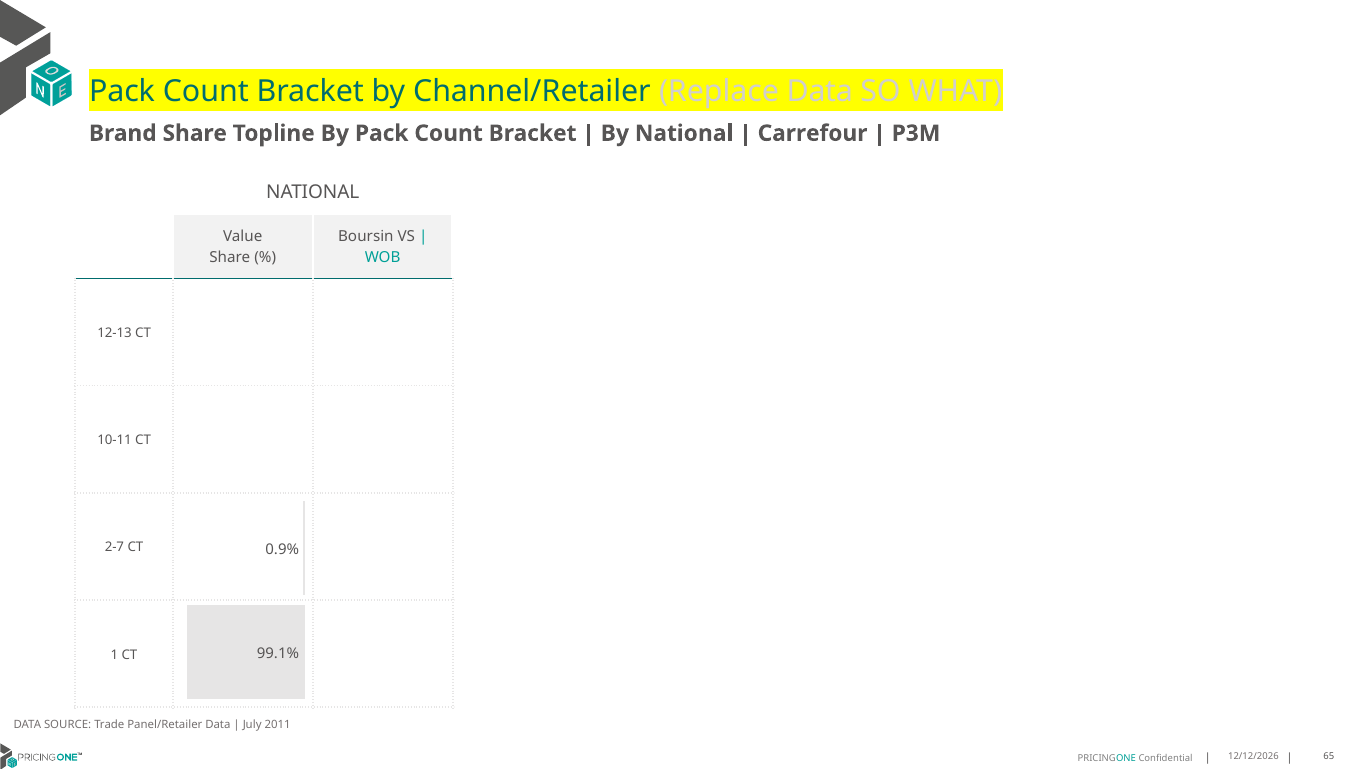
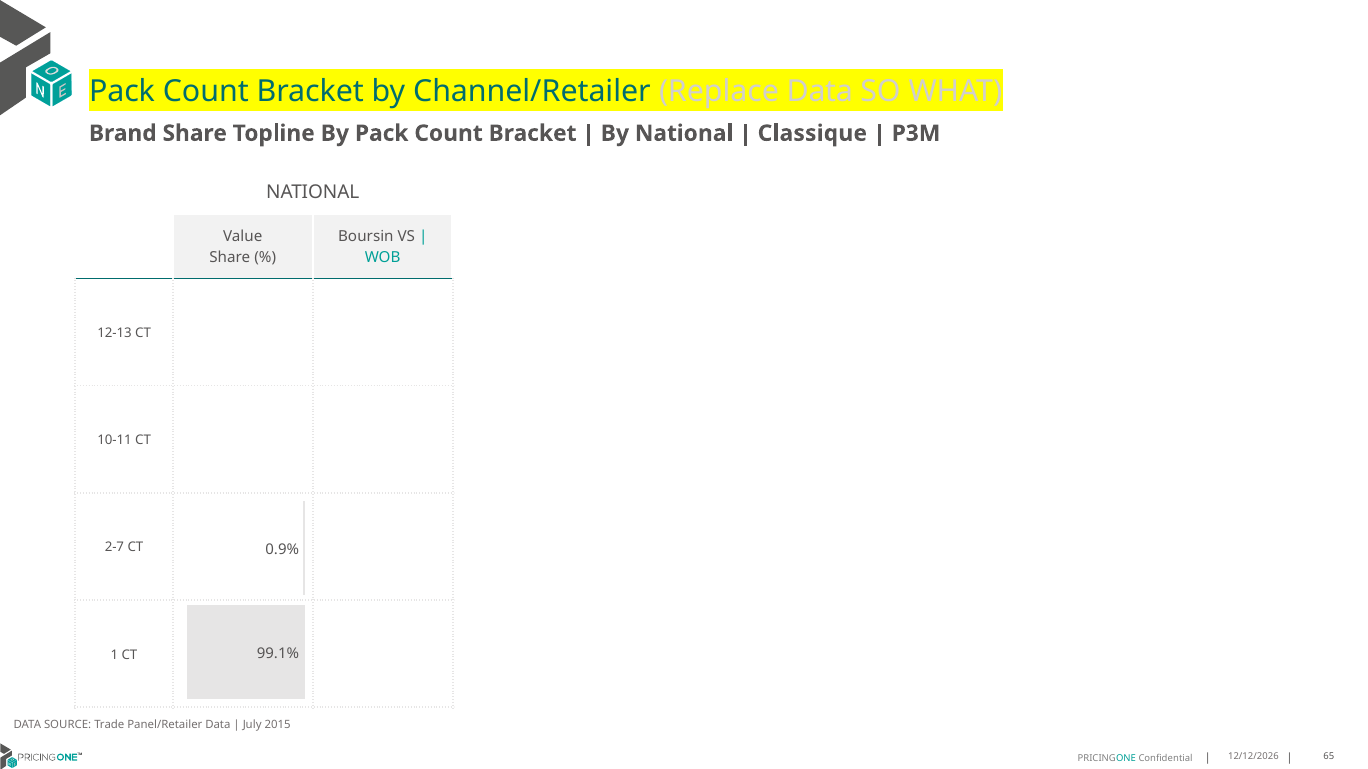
Carrefour: Carrefour -> Classique
2011: 2011 -> 2015
